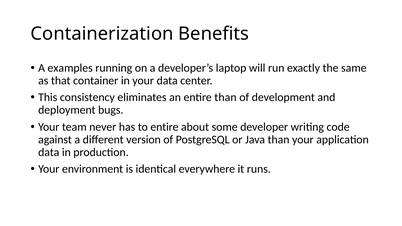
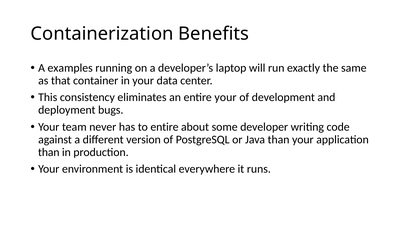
entire than: than -> your
data at (49, 152): data -> than
